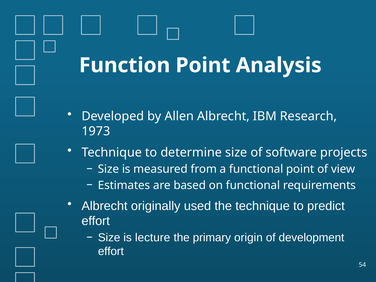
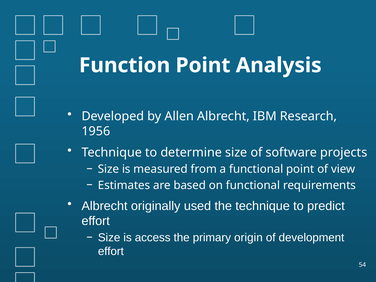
1973: 1973 -> 1956
lecture: lecture -> access
